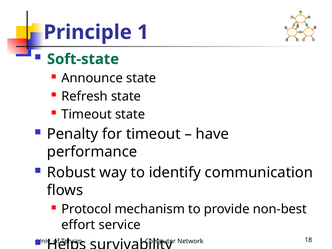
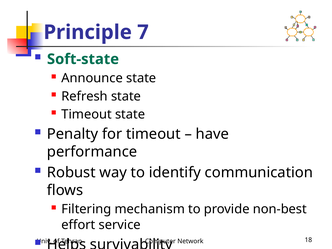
1: 1 -> 7
Protocol: Protocol -> Filtering
